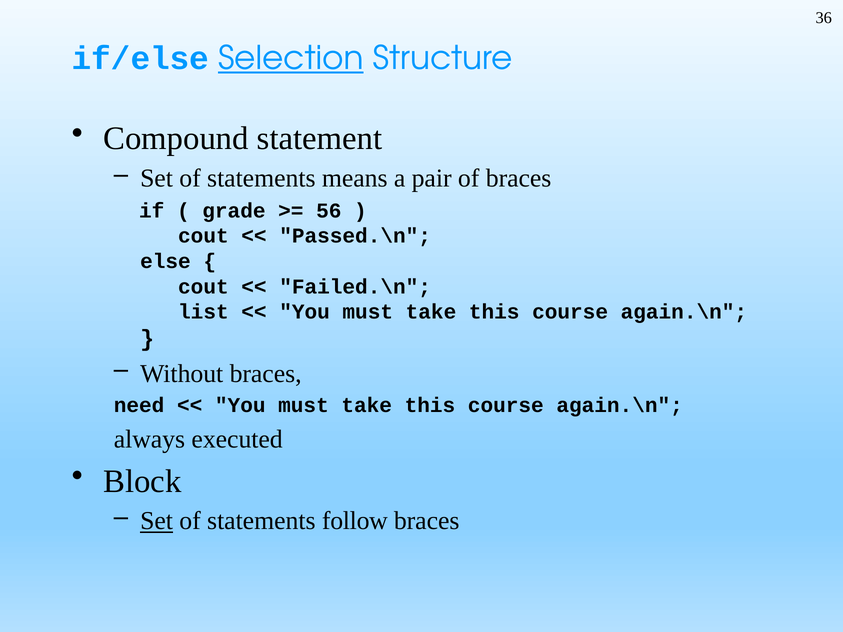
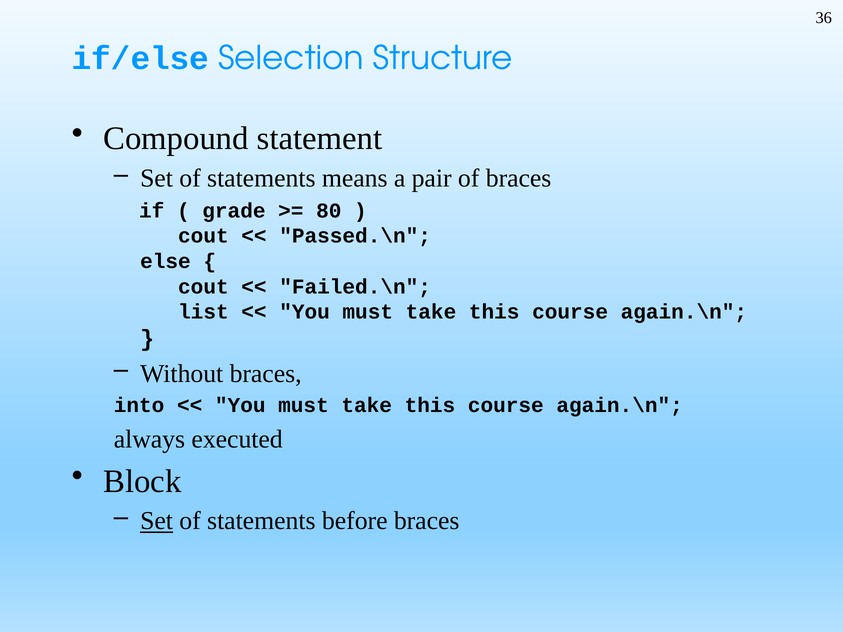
Selection underline: present -> none
56: 56 -> 80
need: need -> into
follow: follow -> before
